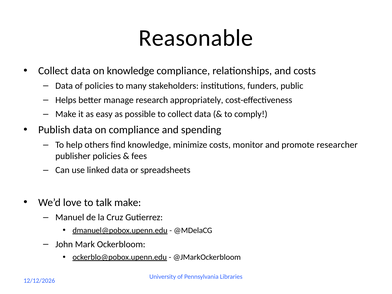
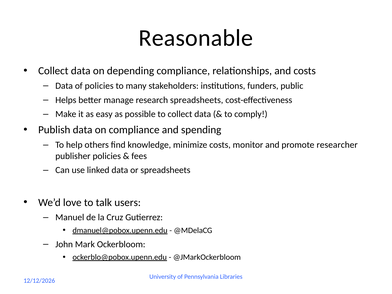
on knowledge: knowledge -> depending
research appropriately: appropriately -> spreadsheets
talk make: make -> users
